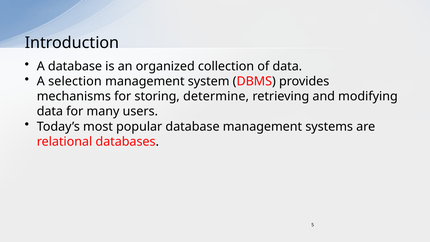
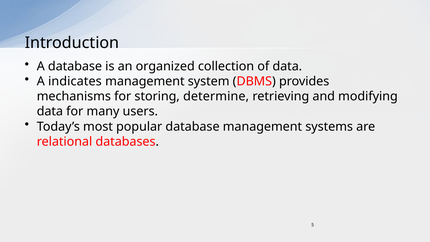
selection: selection -> indicates
